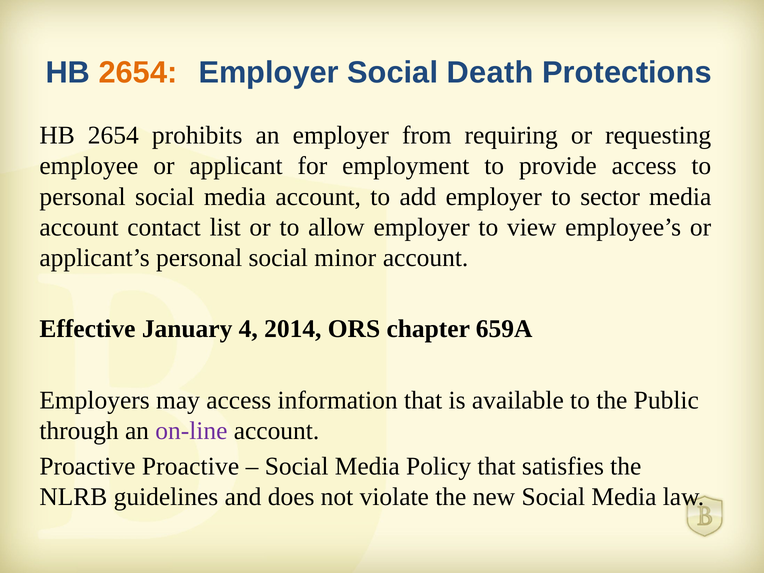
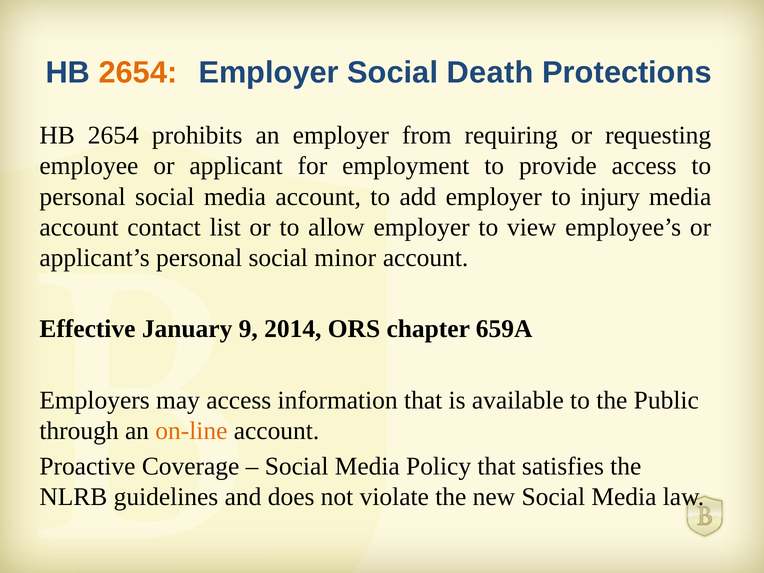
sector: sector -> injury
4: 4 -> 9
on-line colour: purple -> orange
Proactive Proactive: Proactive -> Coverage
